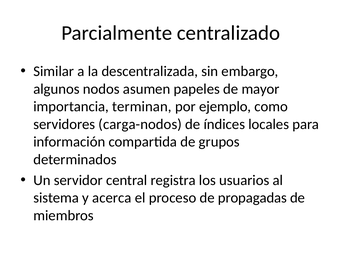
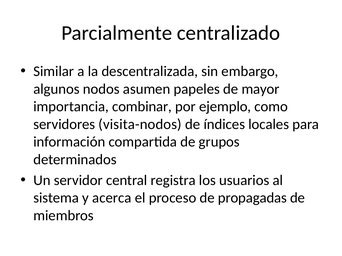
terminan: terminan -> combinar
carga-nodos: carga-nodos -> visita-nodos
